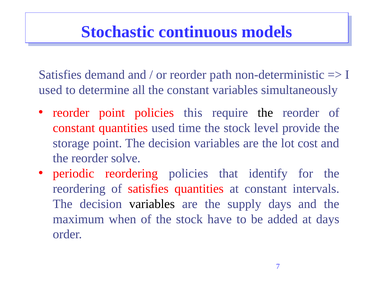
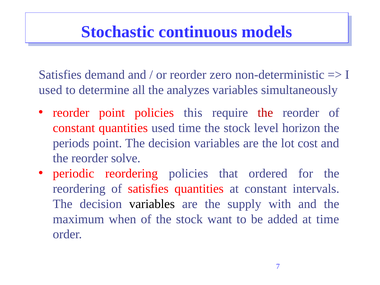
path: path -> zero
the constant: constant -> analyzes
the at (265, 113) colour: black -> red
provide: provide -> horizon
storage: storage -> periods
identify: identify -> ordered
supply days: days -> with
have: have -> want
at days: days -> time
